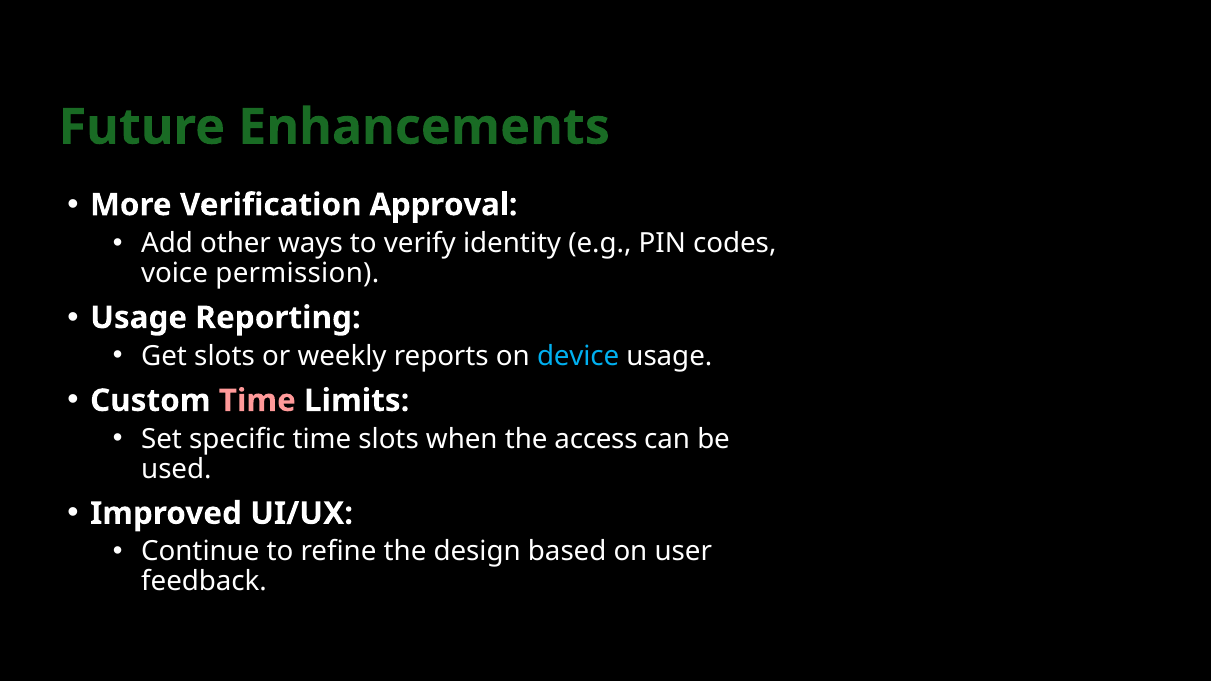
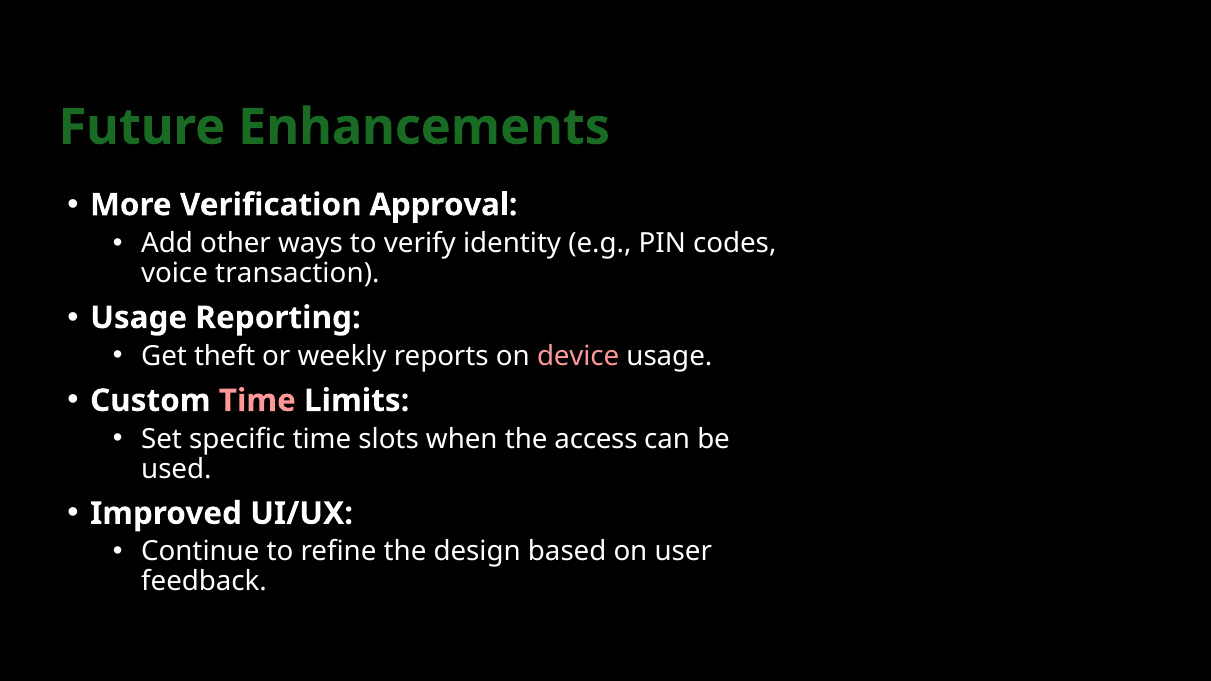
permission: permission -> transaction
Get slots: slots -> theft
device colour: light blue -> pink
